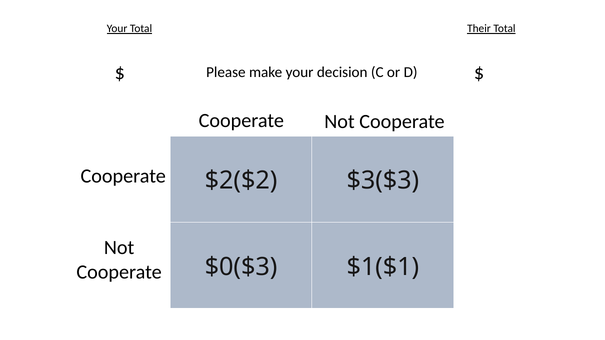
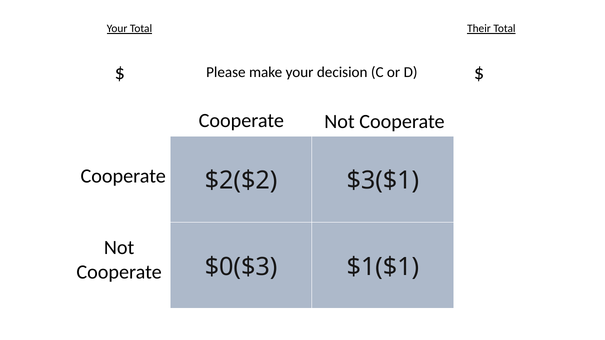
$3($3: $3($3 -> $3($1
